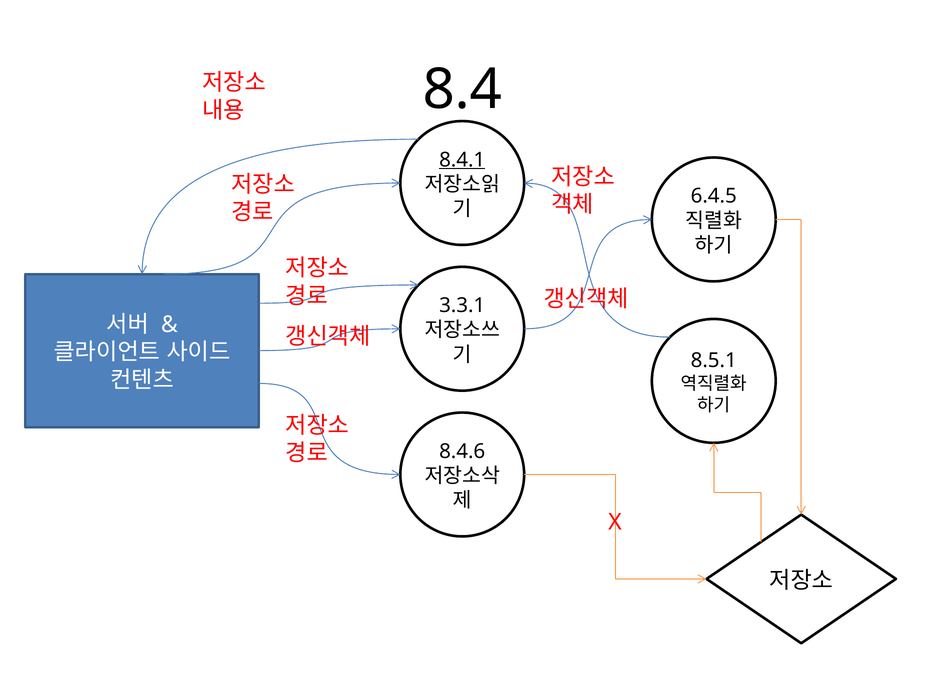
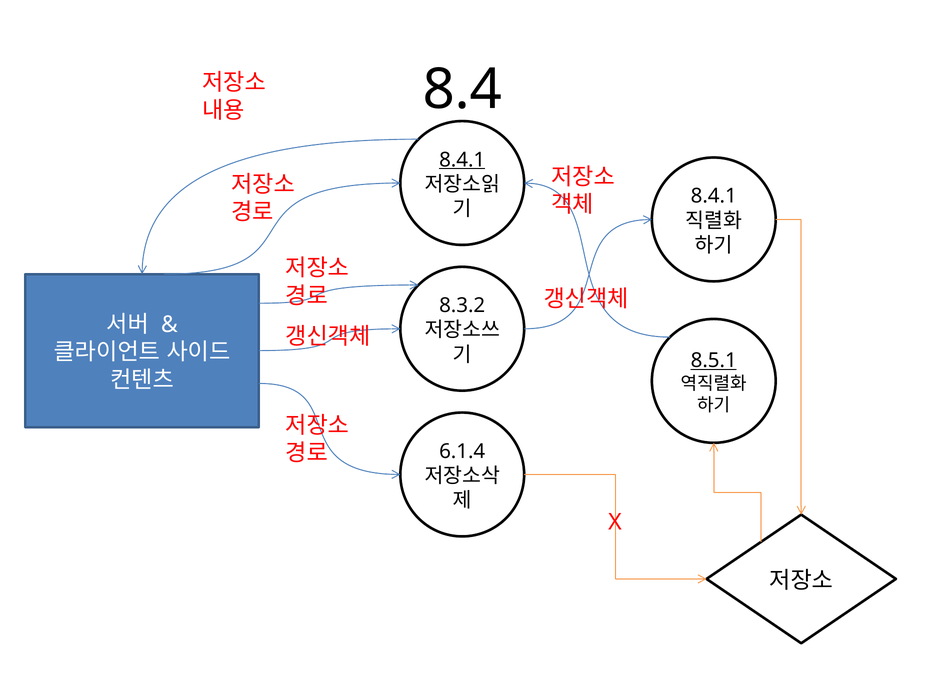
6.4.5 at (714, 196): 6.4.5 -> 8.4.1
3.3.1: 3.3.1 -> 8.3.2
8.5.1 underline: none -> present
8.4.6: 8.4.6 -> 6.1.4
